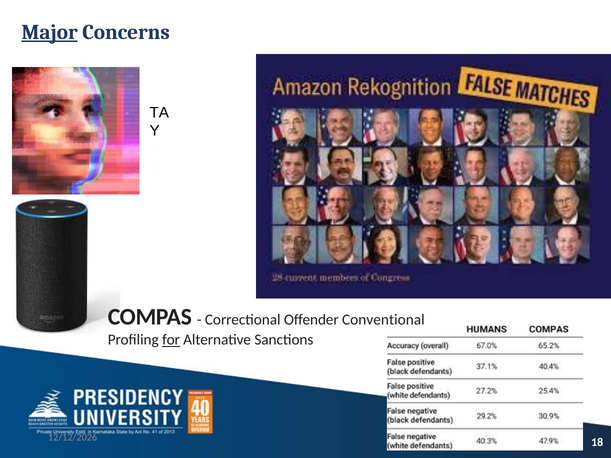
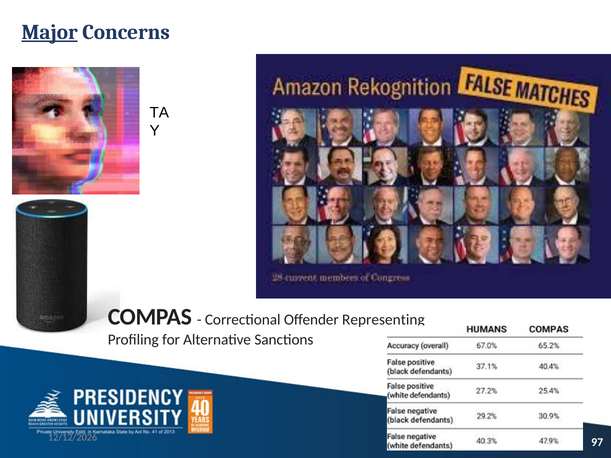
Conventional: Conventional -> Representing
for underline: present -> none
18: 18 -> 97
